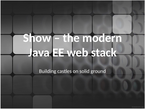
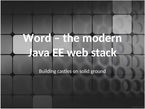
Show: Show -> Word
